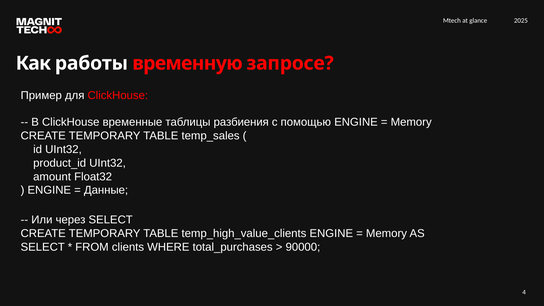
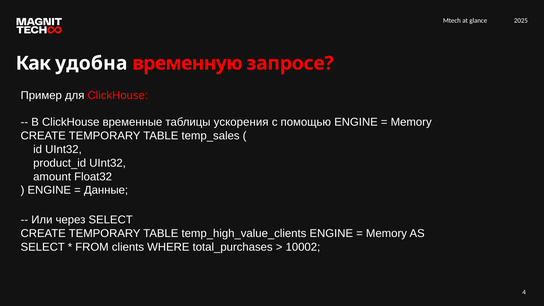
работы: работы -> удобна
разбиения: разбиения -> ускорения
90000: 90000 -> 10002
